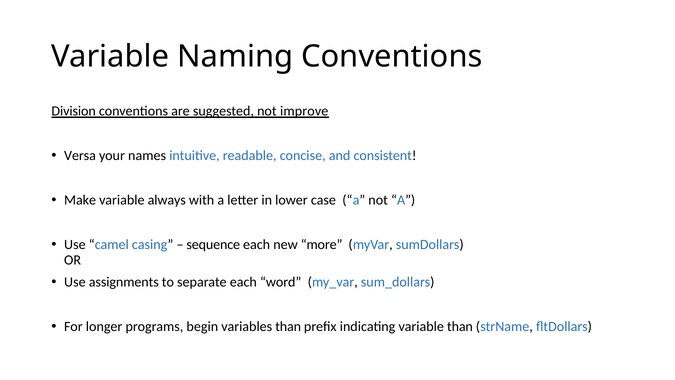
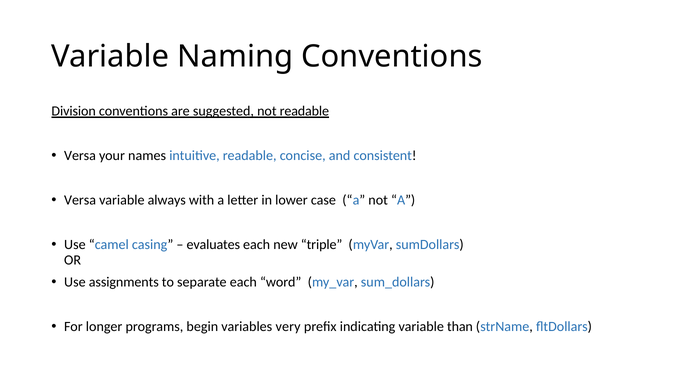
not improve: improve -> readable
Make at (80, 200): Make -> Versa
sequence: sequence -> evaluates
more: more -> triple
variables than: than -> very
